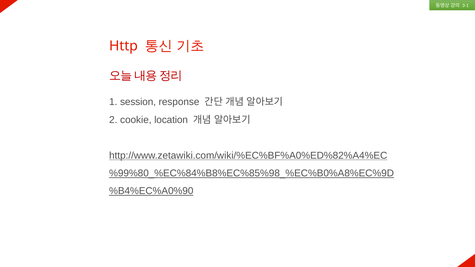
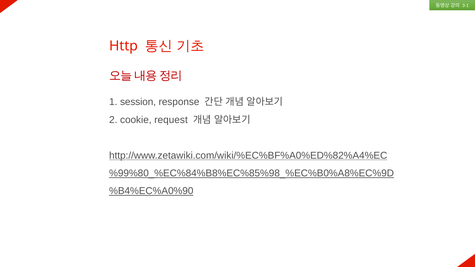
location: location -> request
